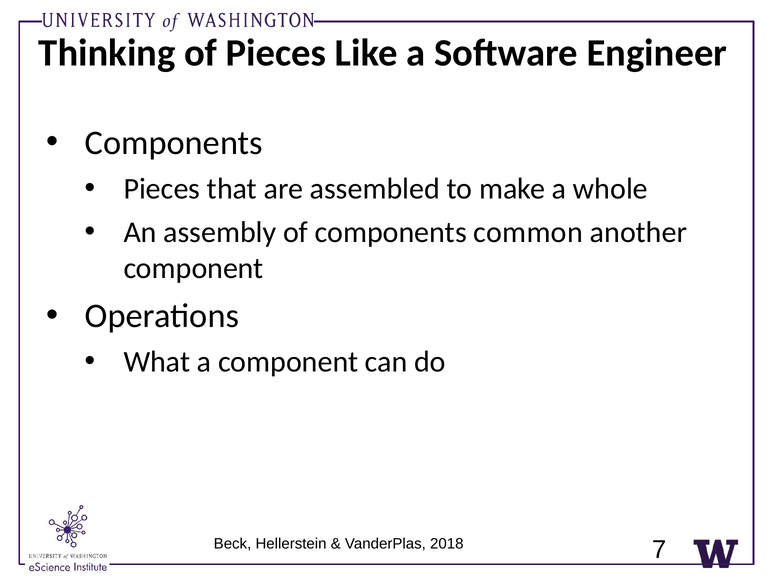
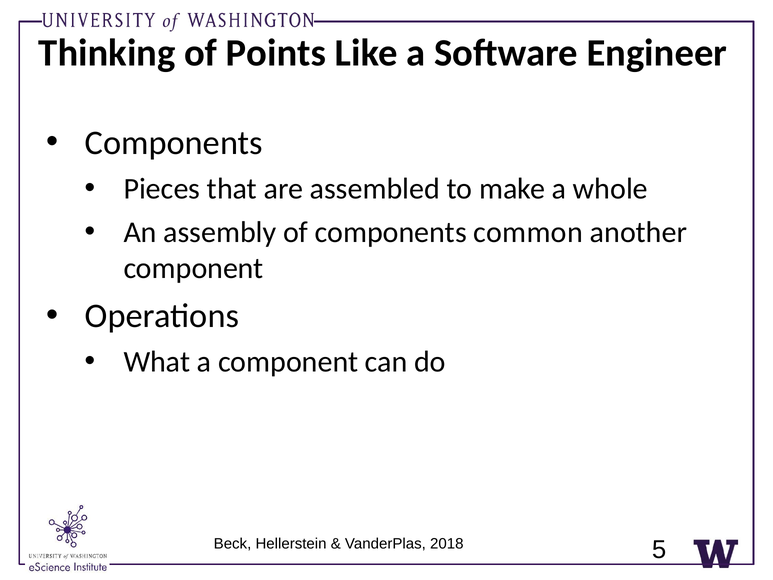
of Pieces: Pieces -> Points
7: 7 -> 5
